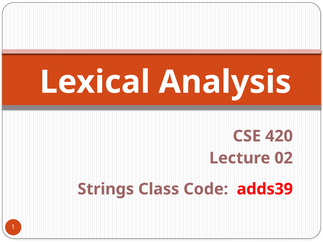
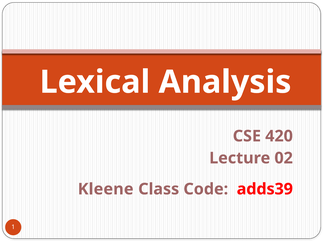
Strings: Strings -> Kleene
